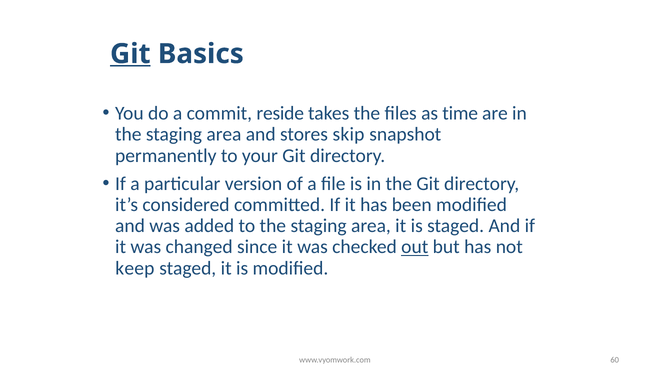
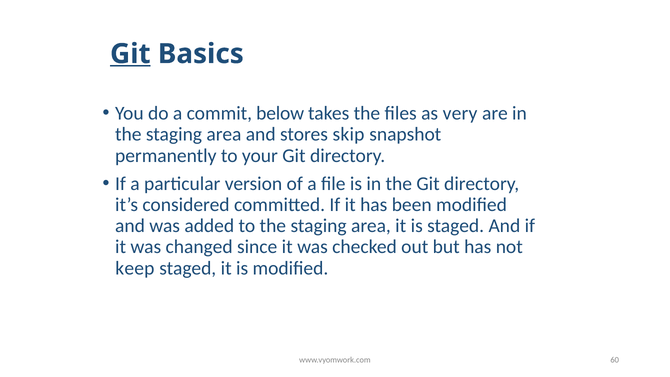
reside: reside -> below
time: time -> very
out underline: present -> none
